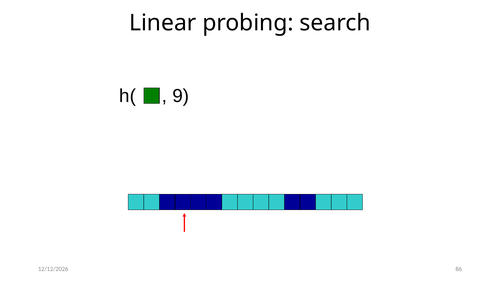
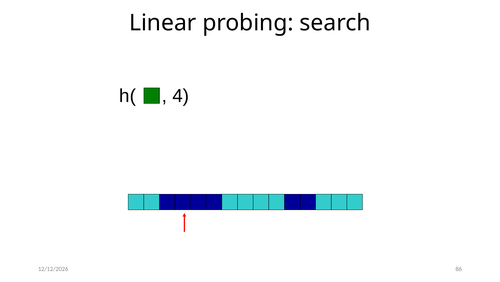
9: 9 -> 4
